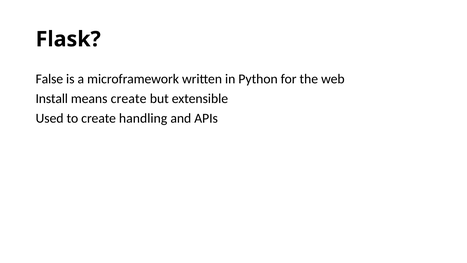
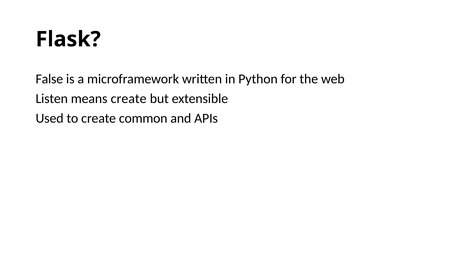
Install: Install -> Listen
handling: handling -> common
